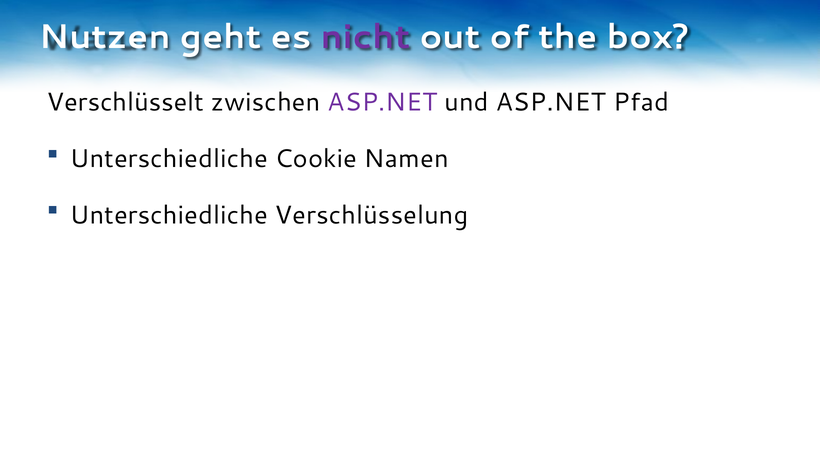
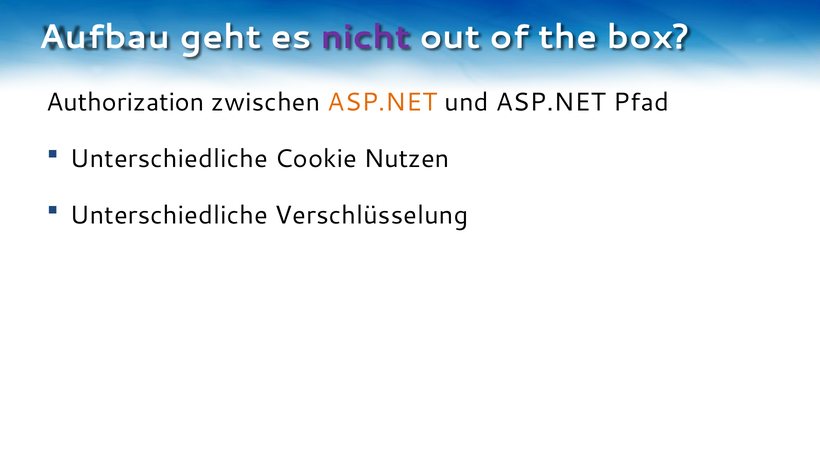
Nutzen: Nutzen -> Aufbau
Verschlüsselt: Verschlüsselt -> Authorization
ASP.NET at (382, 102) colour: purple -> orange
Namen: Namen -> Nutzen
